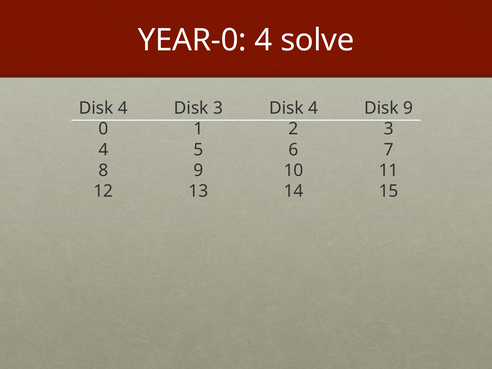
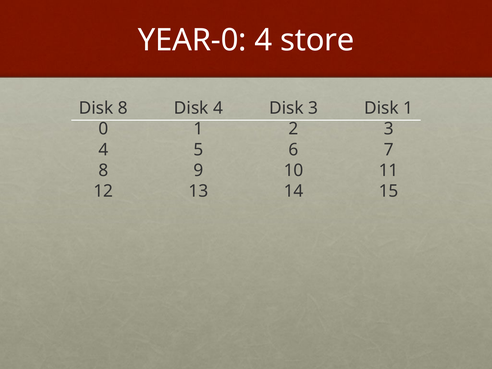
solve: solve -> store
4 at (123, 108): 4 -> 8
Disk 3: 3 -> 4
4 at (313, 108): 4 -> 3
Disk 9: 9 -> 1
